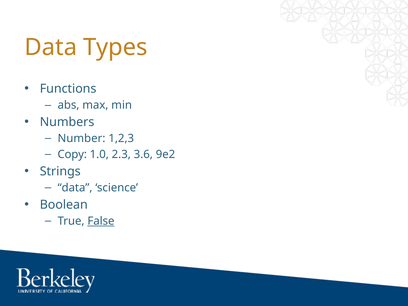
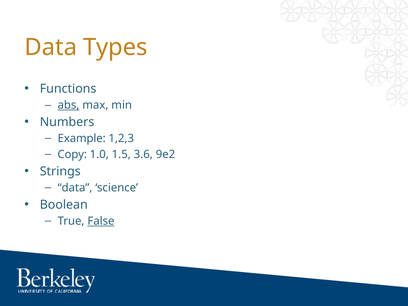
abs underline: none -> present
Number: Number -> Example
2.3: 2.3 -> 1.5
